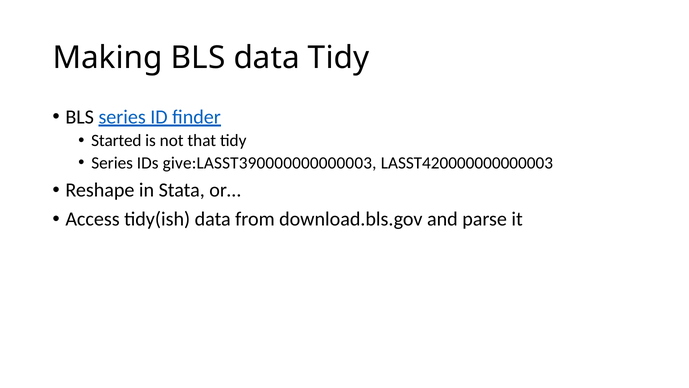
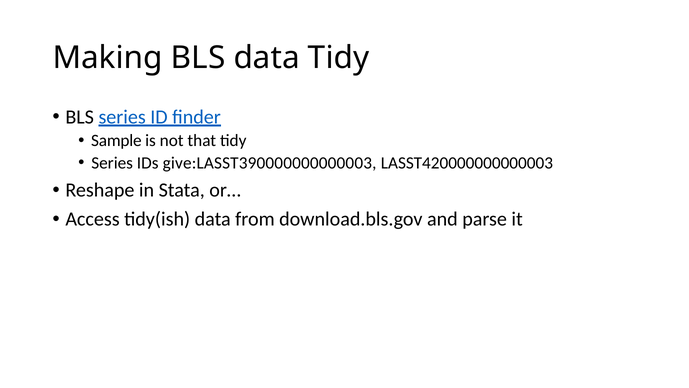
Started: Started -> Sample
